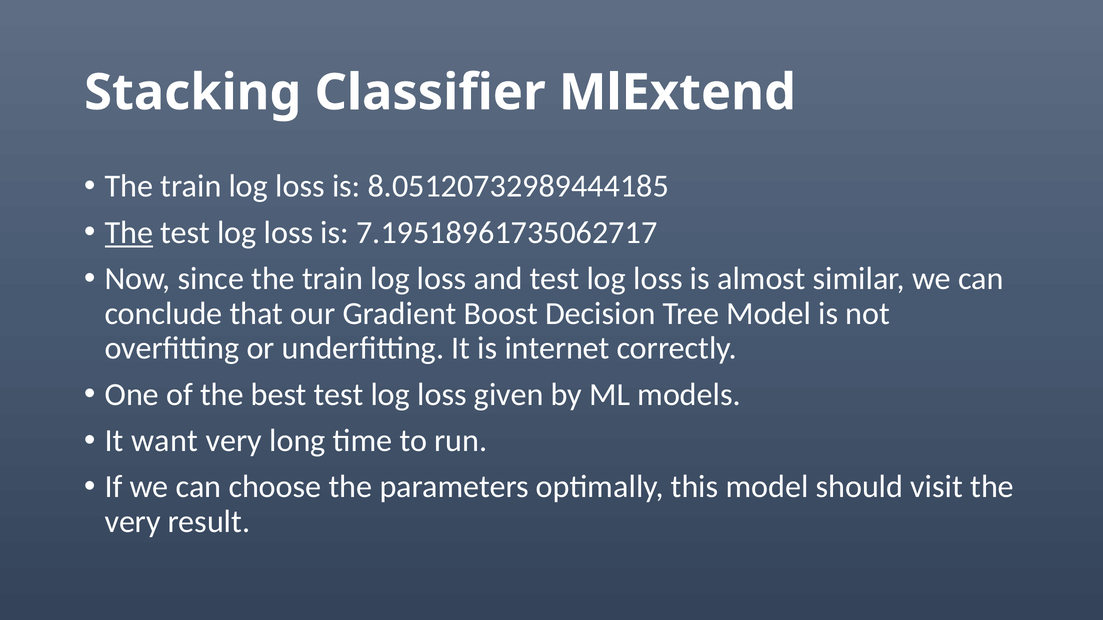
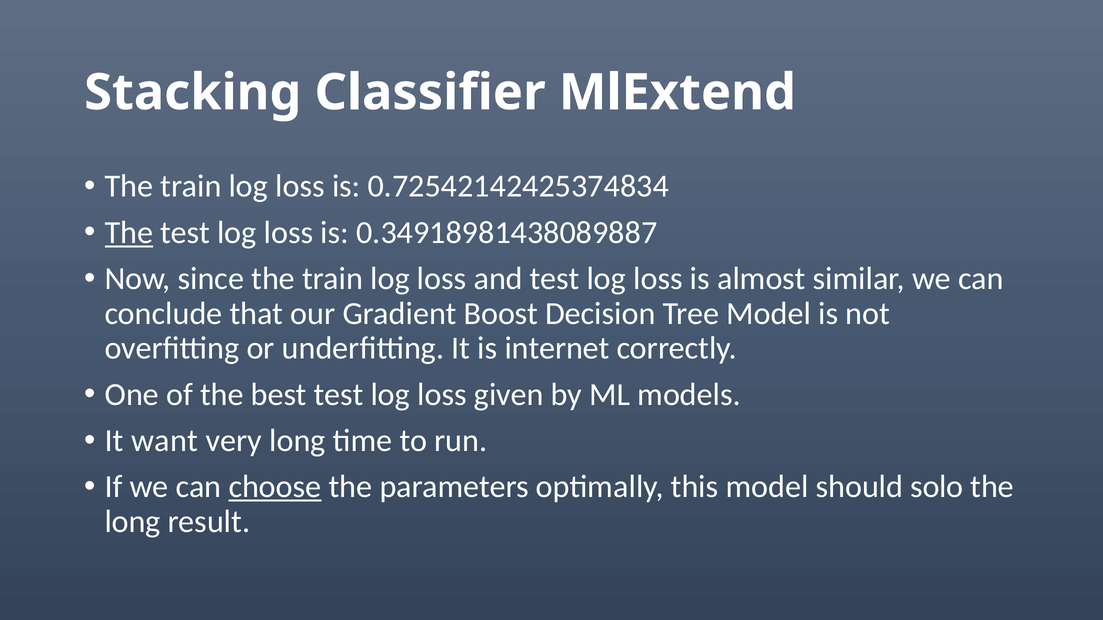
8.05120732989444185: 8.05120732989444185 -> 0.72542142425374834
7.19518961735062717: 7.19518961735062717 -> 0.34918981438089887
choose underline: none -> present
visit: visit -> solo
very at (133, 522): very -> long
